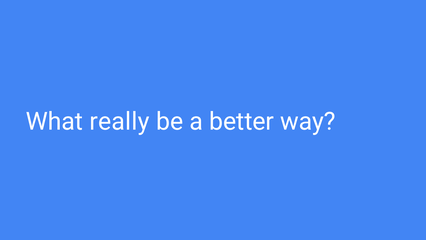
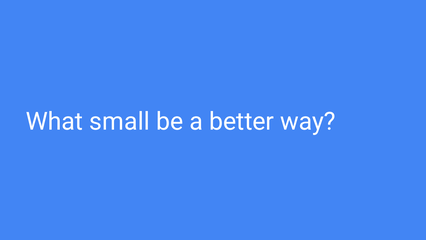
really: really -> small
